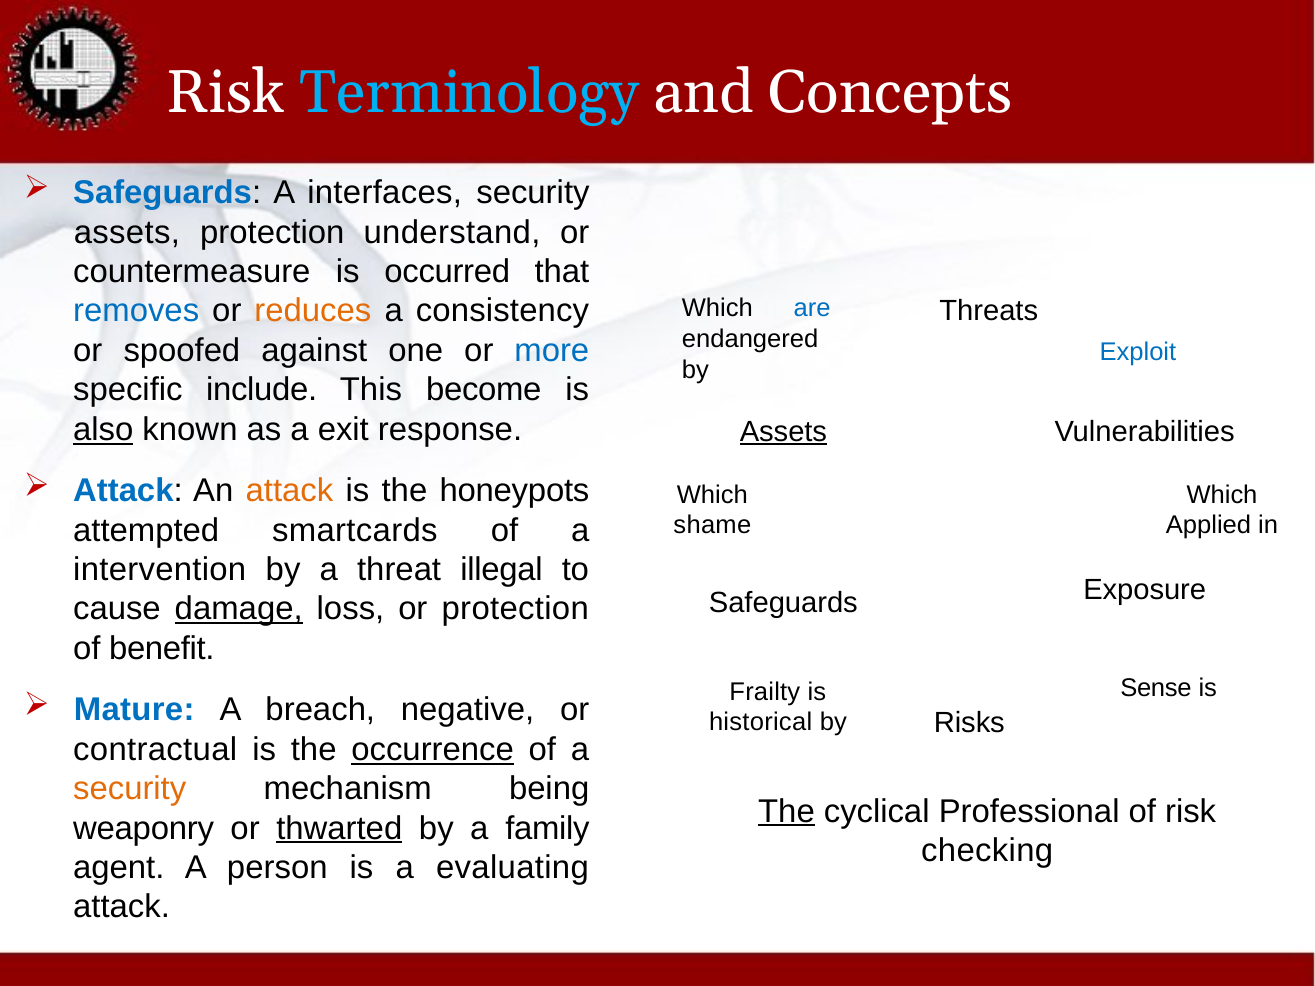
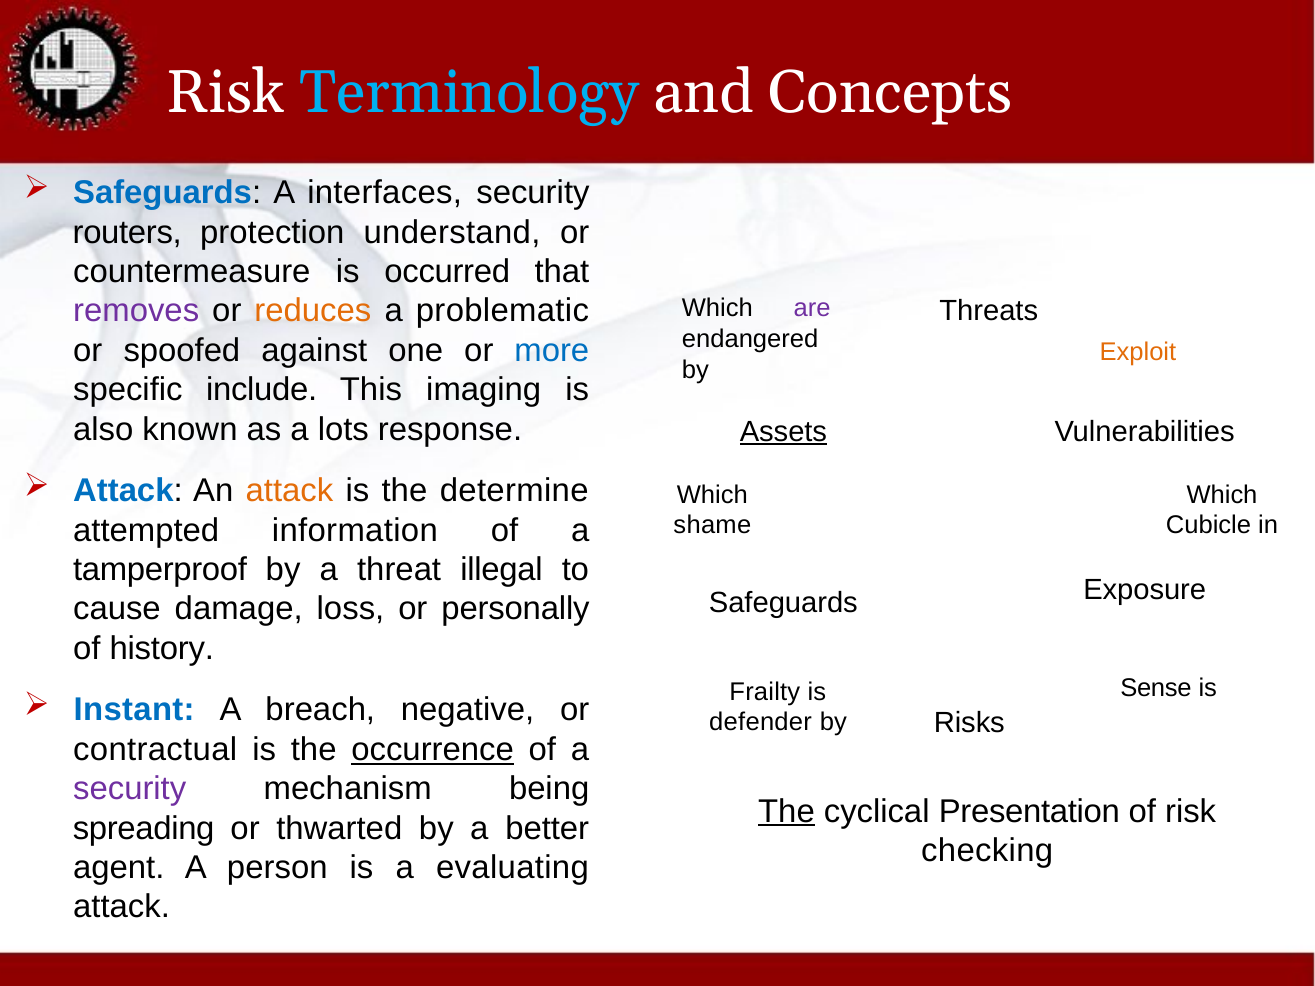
assets at (127, 232): assets -> routers
removes colour: blue -> purple
consistency: consistency -> problematic
are colour: blue -> purple
Exploit colour: blue -> orange
become: become -> imaging
also underline: present -> none
exit: exit -> lots
honeypots: honeypots -> determine
Applied: Applied -> Cubicle
smartcards: smartcards -> information
intervention: intervention -> tamperproof
damage underline: present -> none
or protection: protection -> personally
benefit: benefit -> history
Mature: Mature -> Instant
historical: historical -> defender
security at (130, 789) colour: orange -> purple
Professional: Professional -> Presentation
weaponry: weaponry -> spreading
thwarted underline: present -> none
family: family -> better
